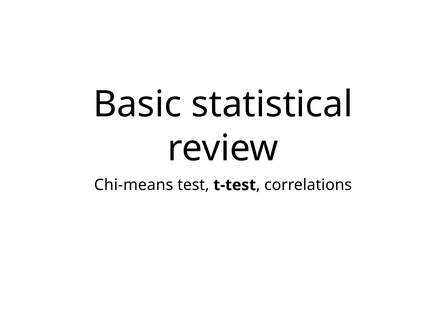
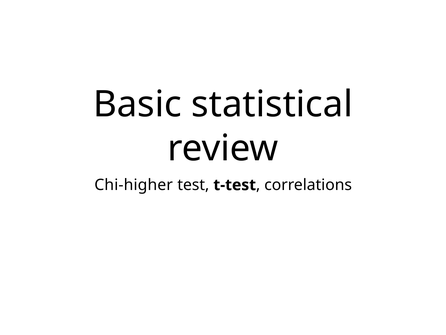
Chi-means: Chi-means -> Chi-higher
